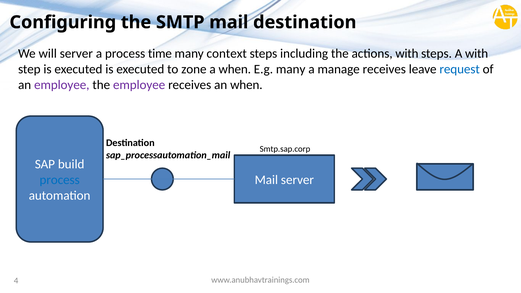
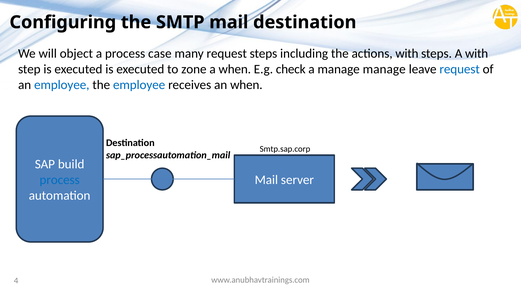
will server: server -> object
time: time -> case
many context: context -> request
E.g many: many -> check
manage receives: receives -> manage
employee at (62, 85) colour: purple -> blue
employee at (139, 85) colour: purple -> blue
